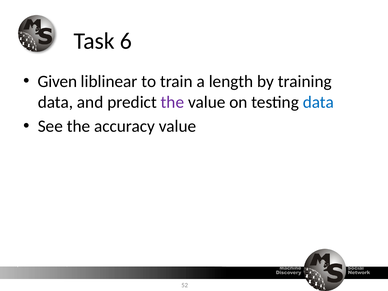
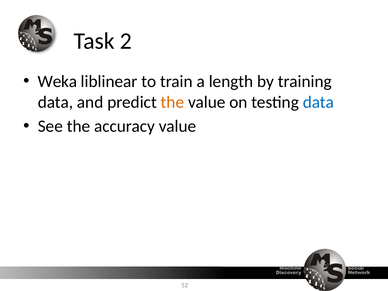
6: 6 -> 2
Given: Given -> Weka
the at (172, 102) colour: purple -> orange
